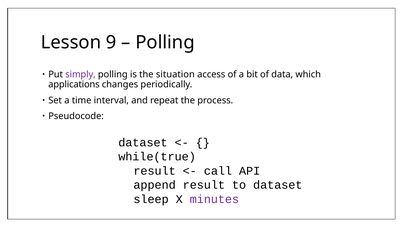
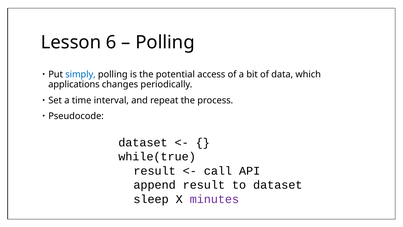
9: 9 -> 6
simply colour: purple -> blue
situation: situation -> potential
